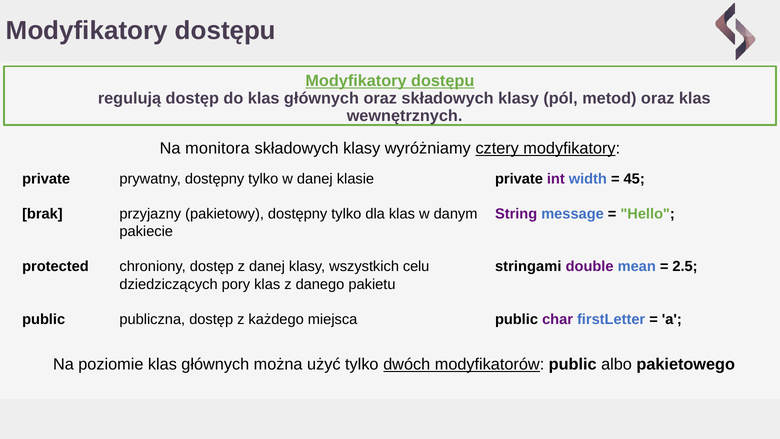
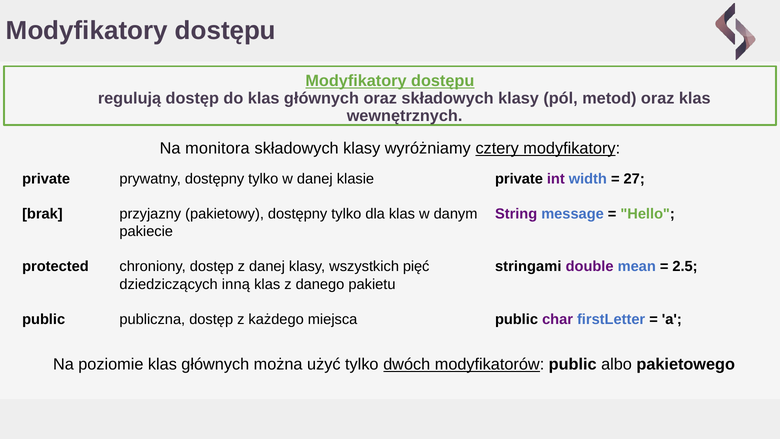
45: 45 -> 27
celu: celu -> pięć
pory: pory -> inną
